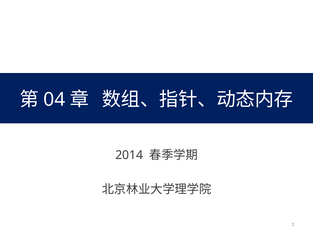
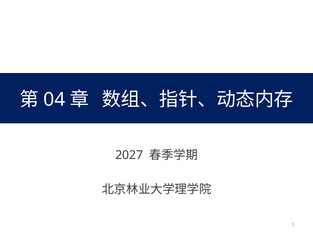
2014: 2014 -> 2027
